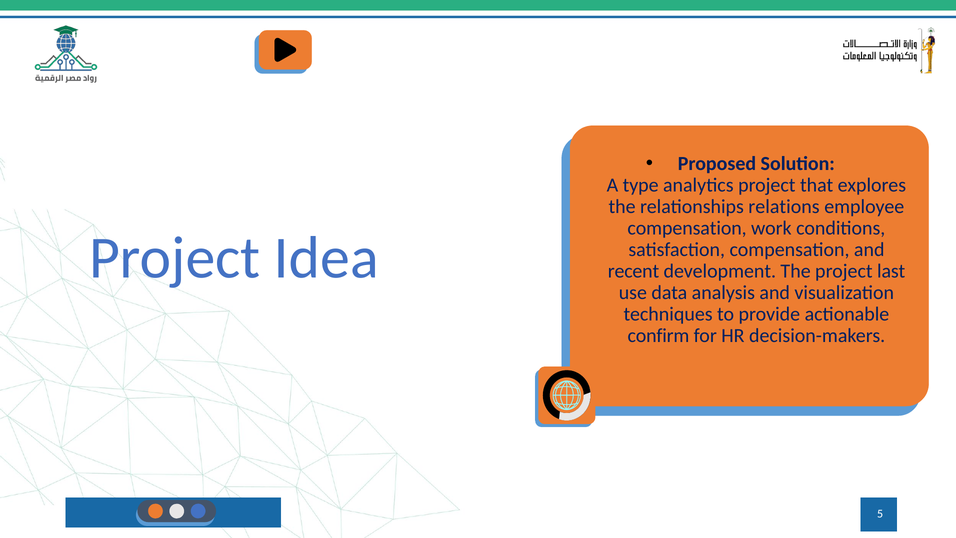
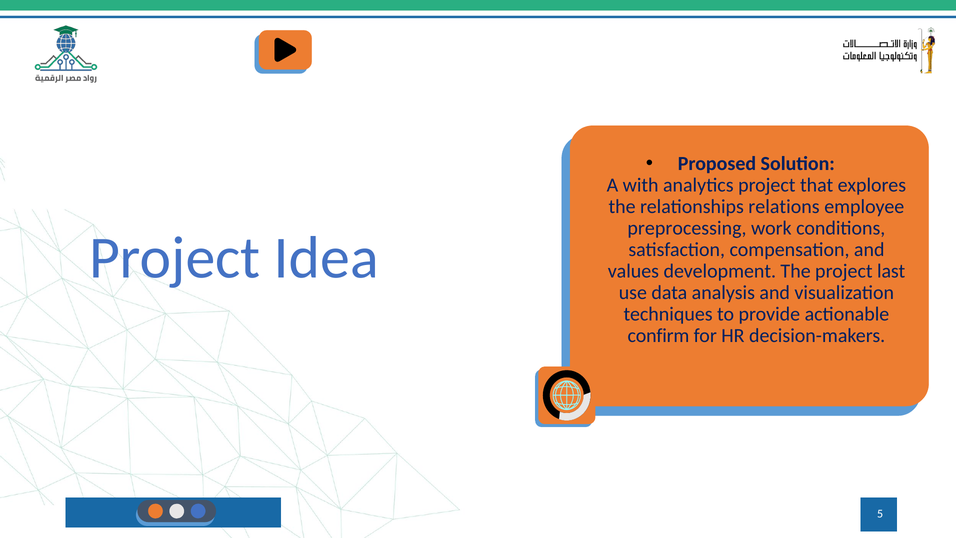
type: type -> with
compensation at (687, 228): compensation -> preprocessing
recent: recent -> values
